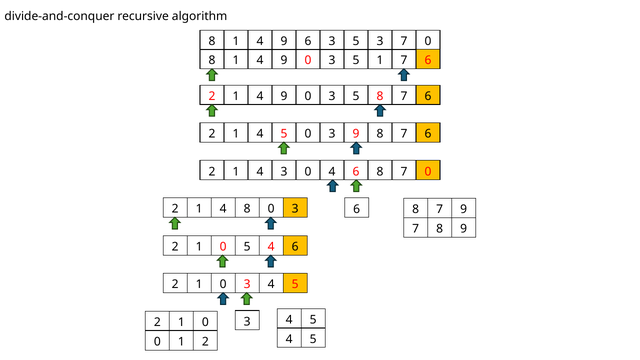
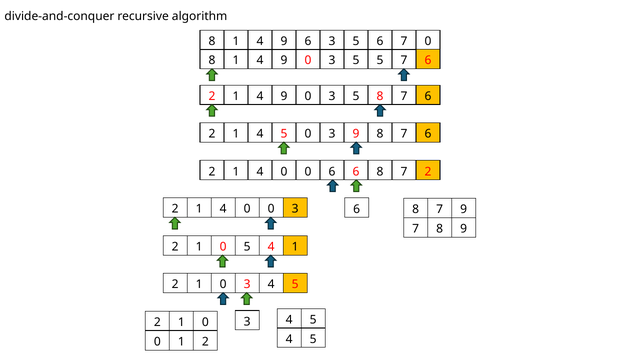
5 3: 3 -> 6
5 1: 1 -> 5
3 at (284, 172): 3 -> 0
4 at (332, 172): 4 -> 6
8 7 0: 0 -> 2
8 at (247, 209): 8 -> 0
5 4 6: 6 -> 1
